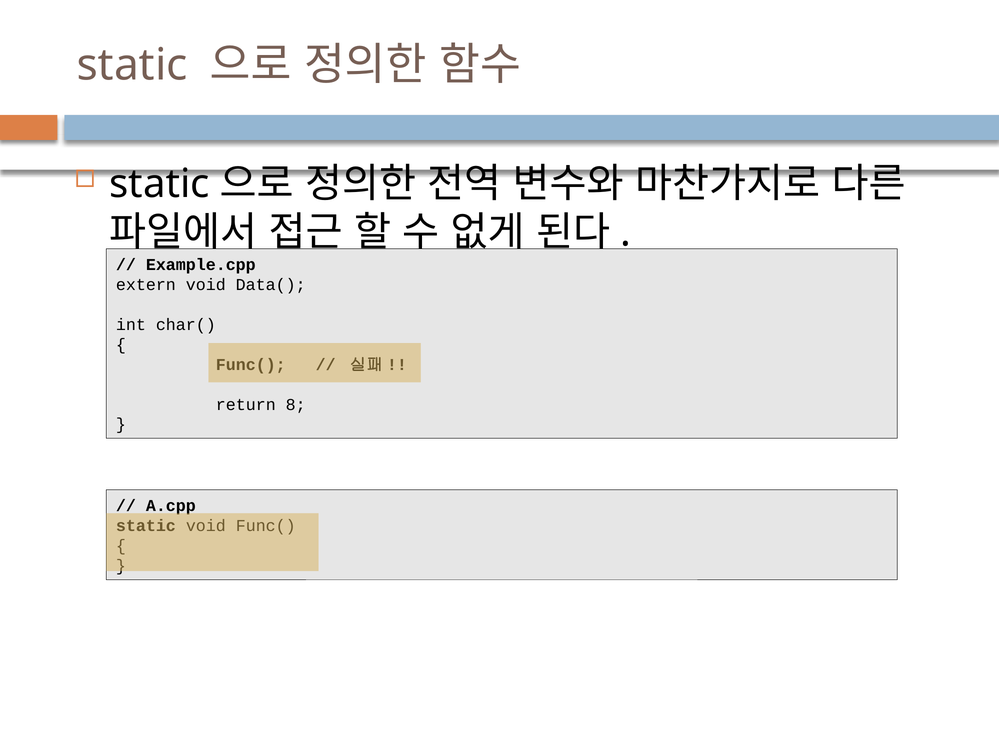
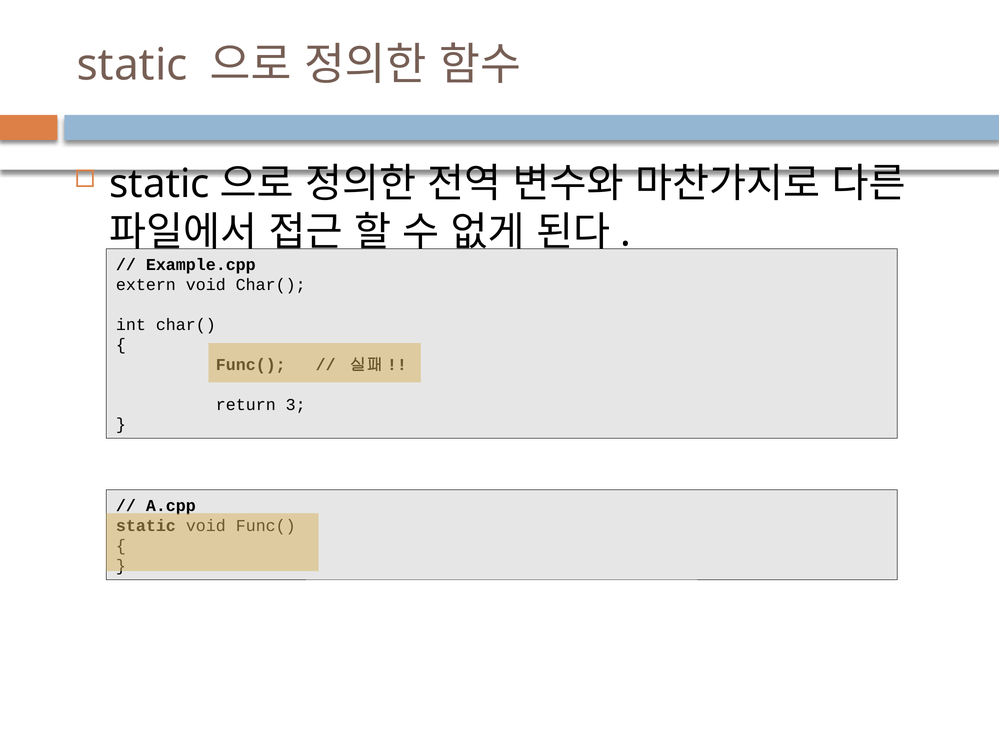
void Data(: Data( -> Char(
8: 8 -> 3
